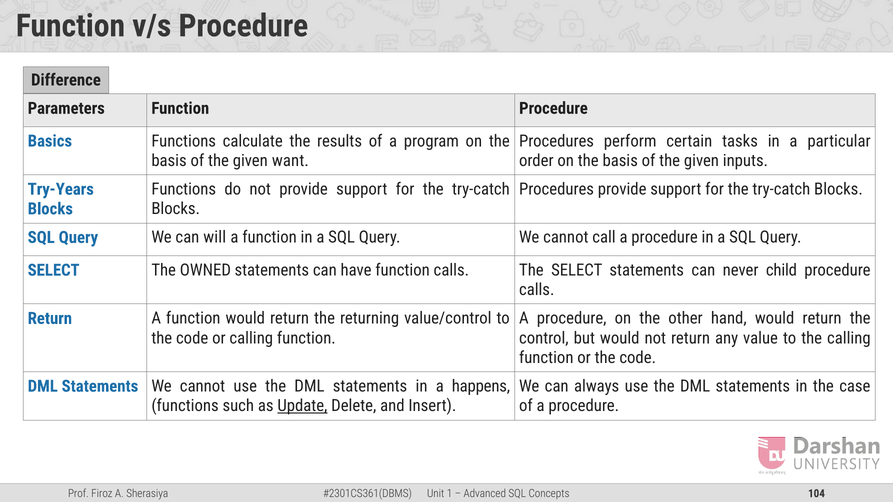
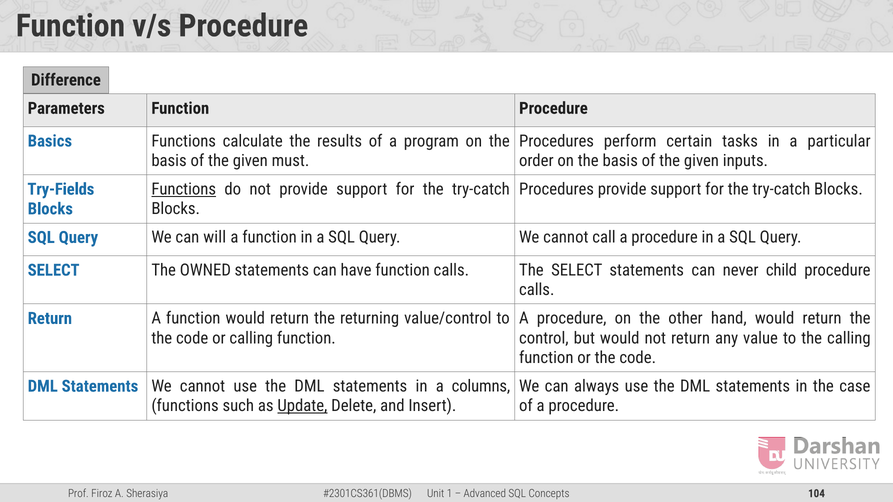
want: want -> must
Functions at (184, 189) underline: none -> present
Try-Years: Try-Years -> Try-Fields
happens: happens -> columns
